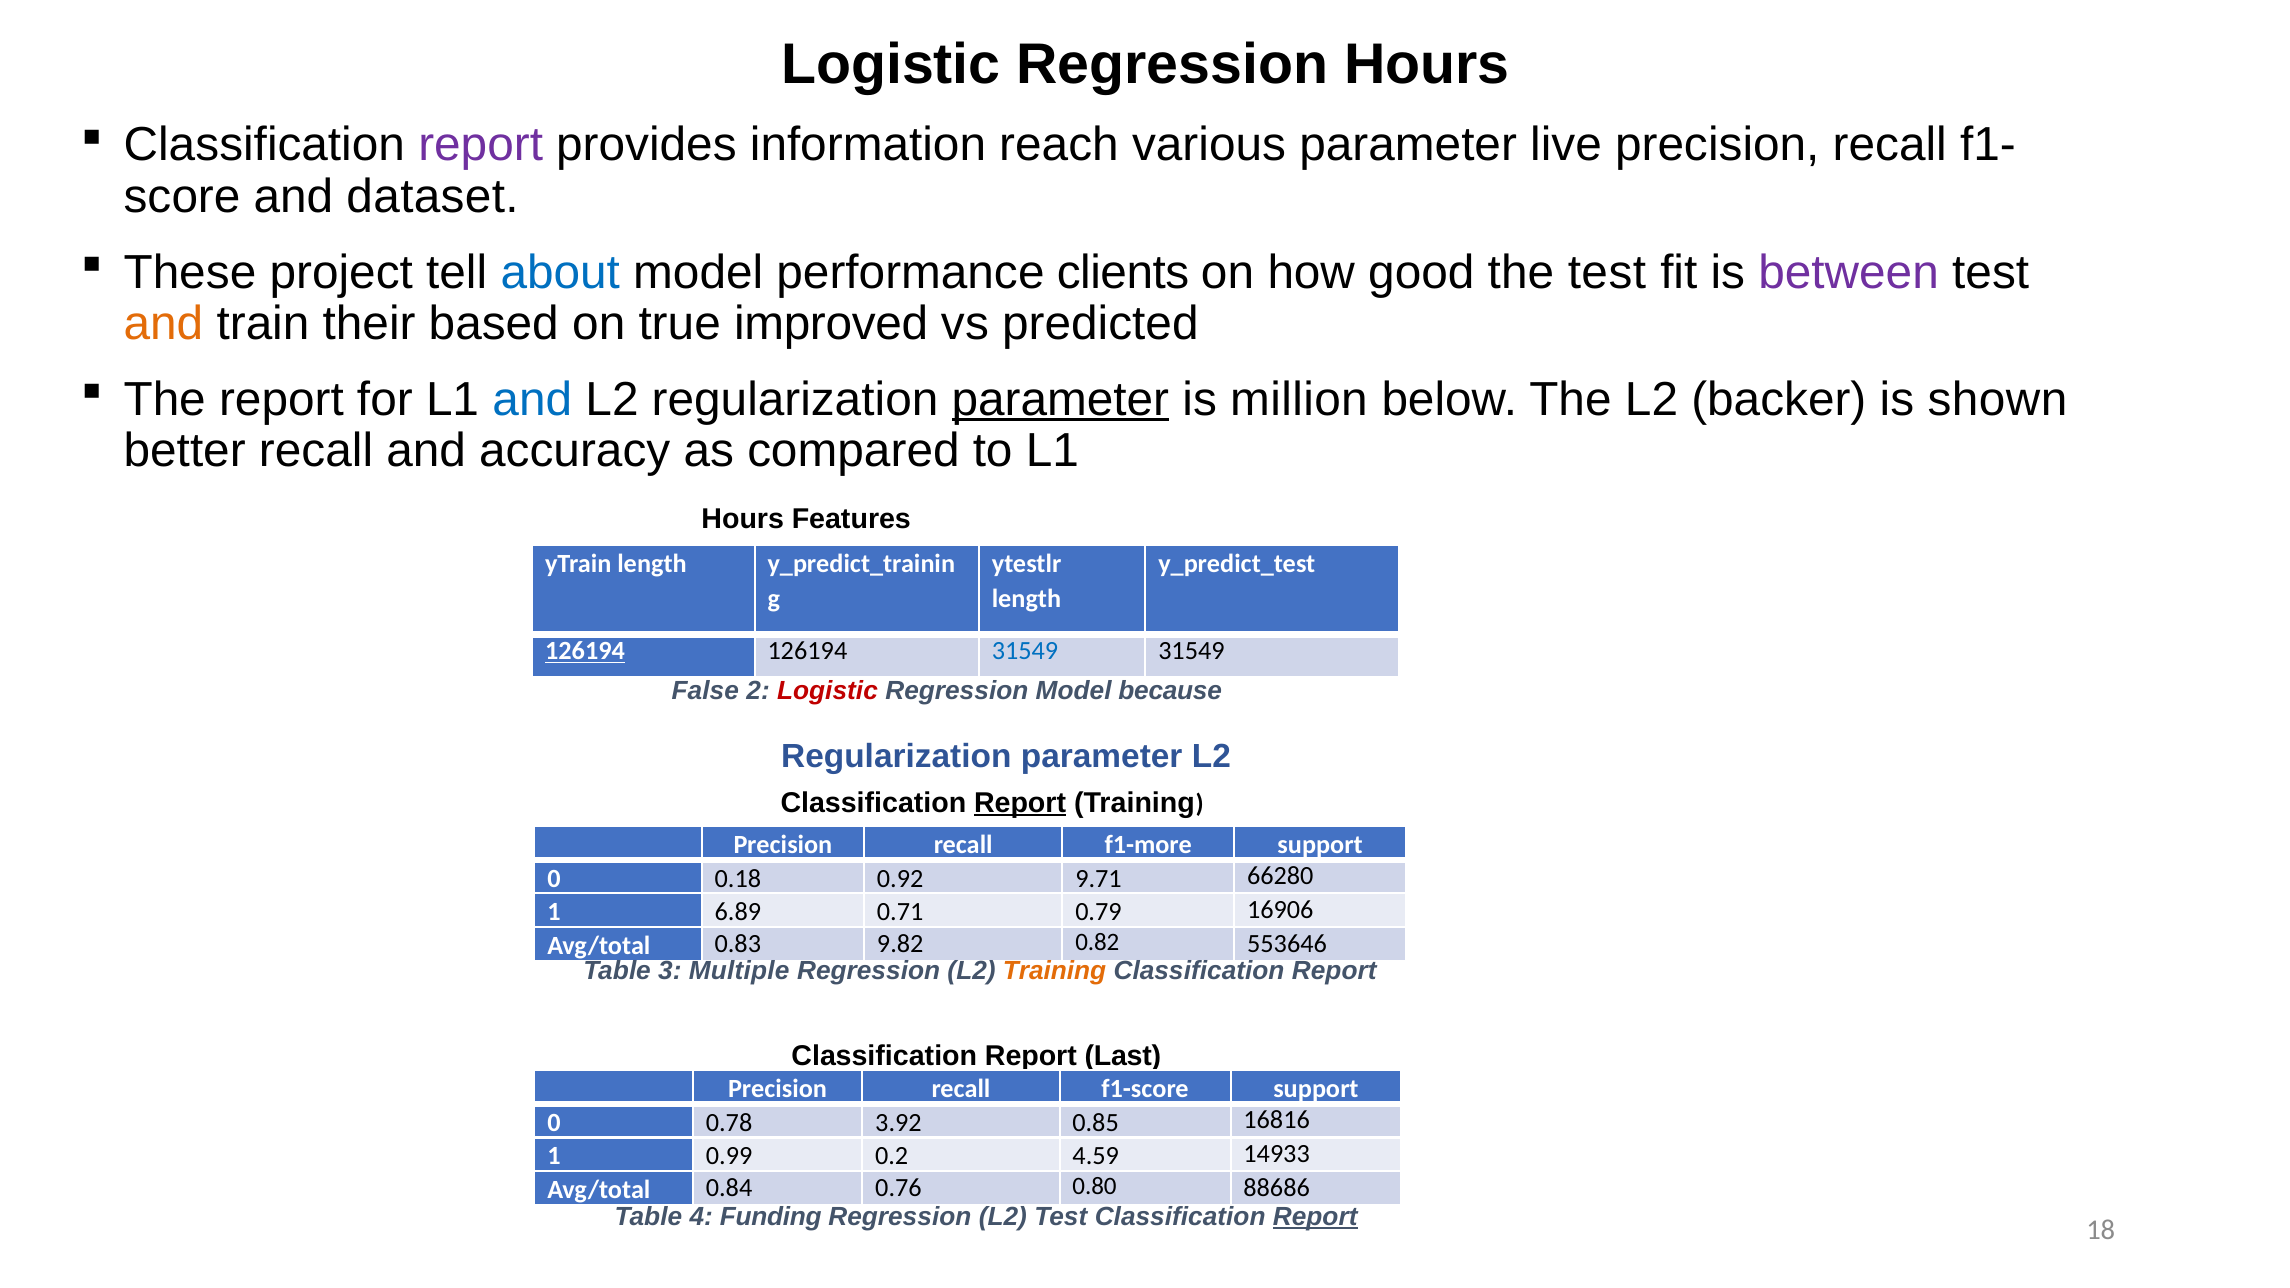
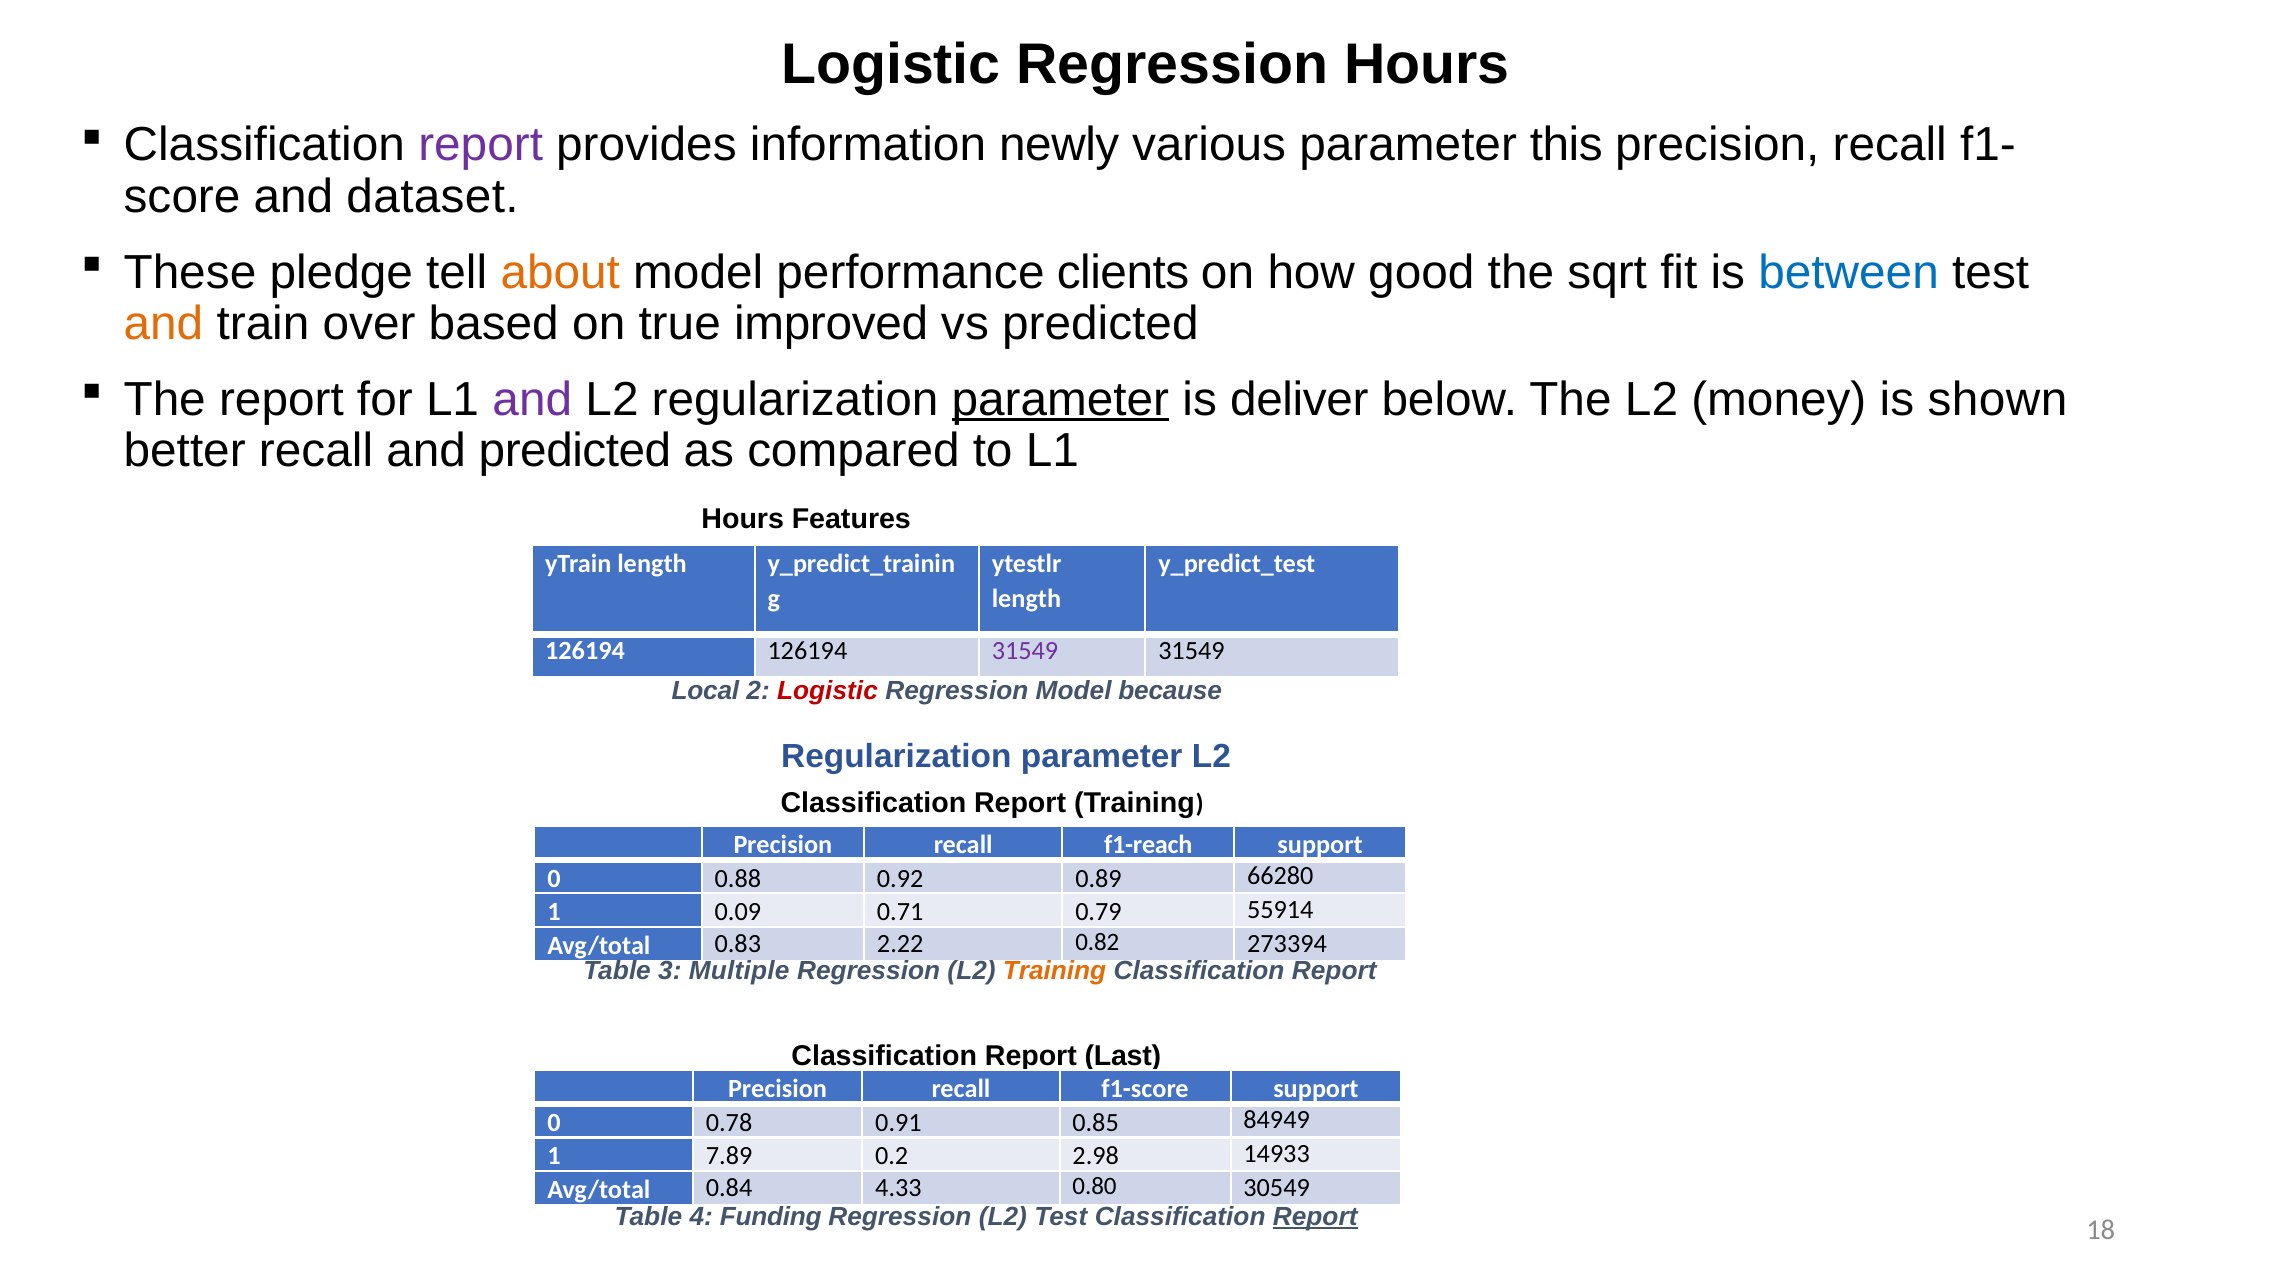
reach: reach -> newly
live: live -> this
project: project -> pledge
about colour: blue -> orange
the test: test -> sqrt
between colour: purple -> blue
their: their -> over
and at (532, 399) colour: blue -> purple
million: million -> deliver
backer: backer -> money
and accuracy: accuracy -> predicted
126194 at (585, 651) underline: present -> none
31549 at (1025, 651) colour: blue -> purple
False: False -> Local
Report at (1020, 803) underline: present -> none
f1-more: f1-more -> f1-reach
0.18: 0.18 -> 0.88
9.71: 9.71 -> 0.89
6.89: 6.89 -> 0.09
16906: 16906 -> 55914
9.82: 9.82 -> 2.22
553646: 553646 -> 273394
3.92: 3.92 -> 0.91
16816: 16816 -> 84949
0.99: 0.99 -> 7.89
4.59: 4.59 -> 2.98
0.76: 0.76 -> 4.33
88686: 88686 -> 30549
